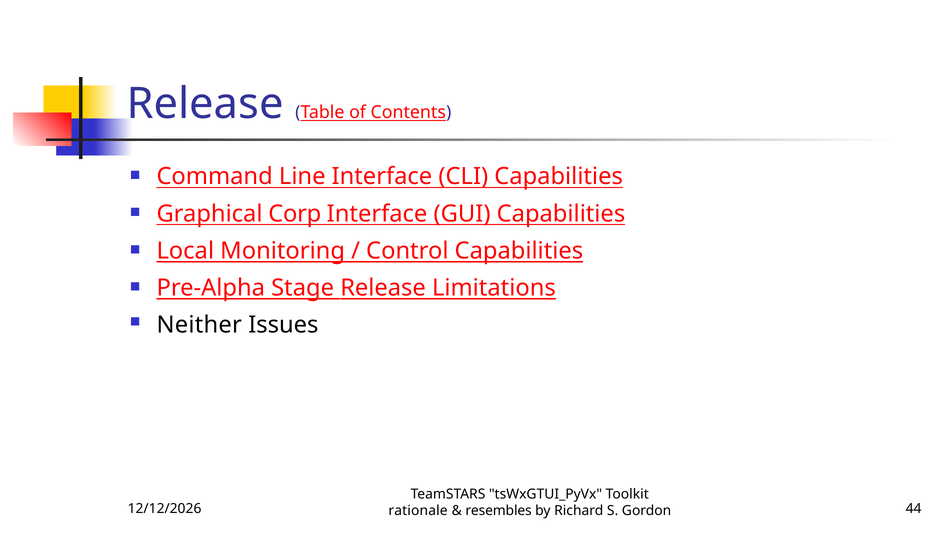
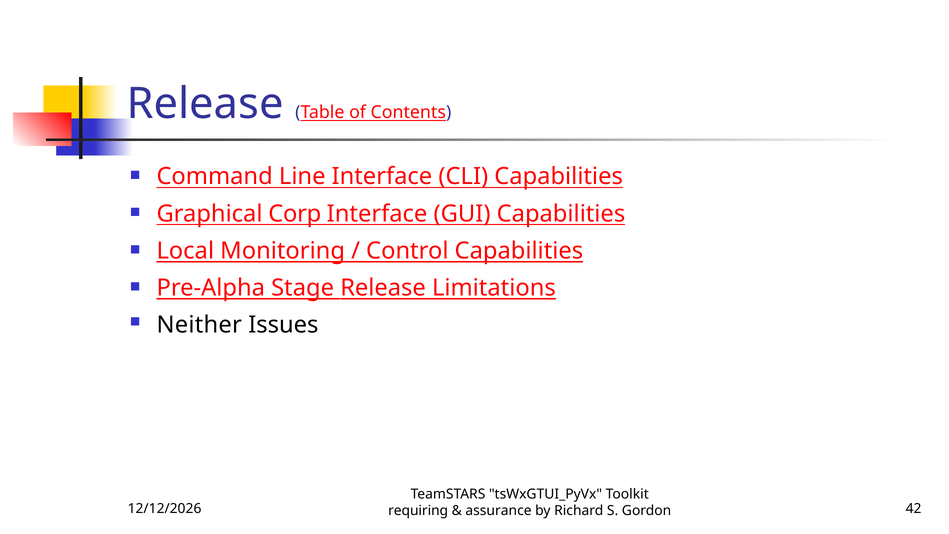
rationale: rationale -> requiring
resembles: resembles -> assurance
44: 44 -> 42
